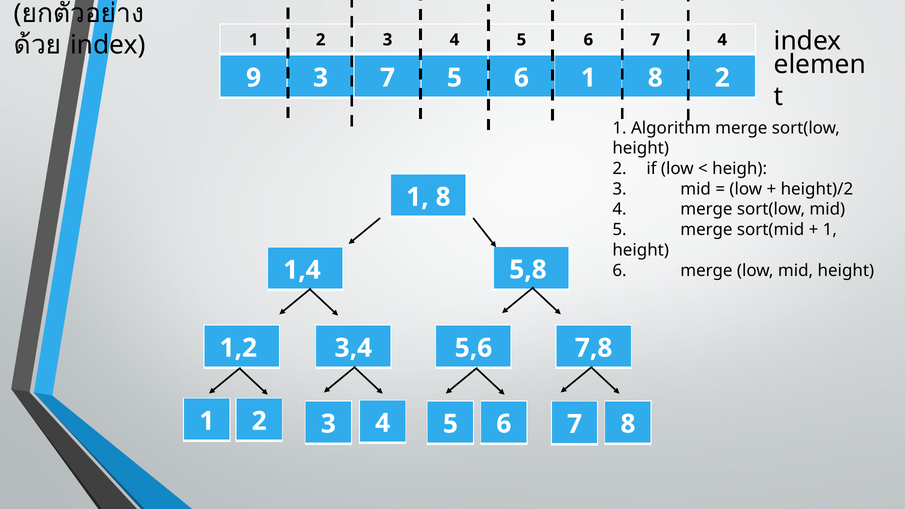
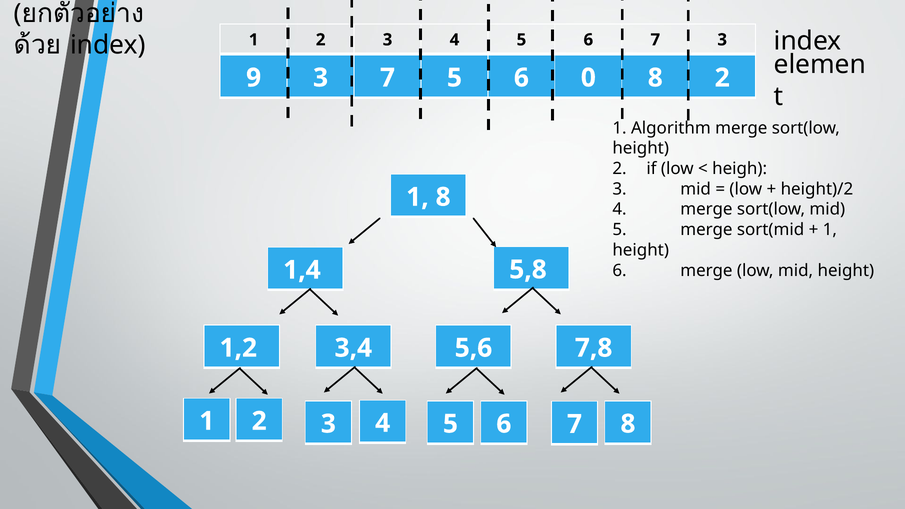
7 4: 4 -> 3
6 1: 1 -> 0
